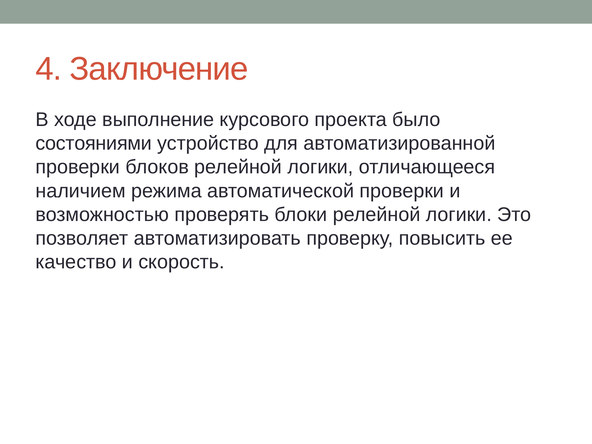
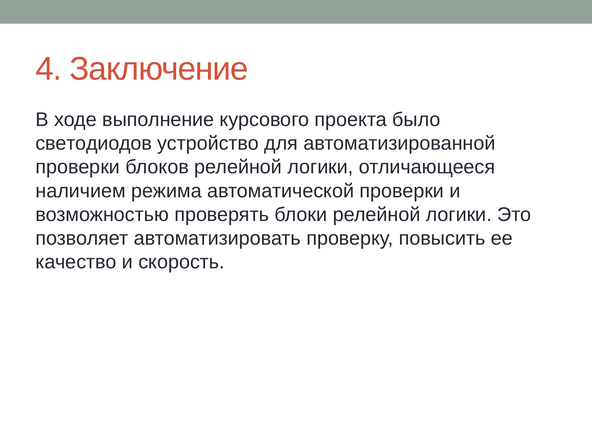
состояниями: состояниями -> светодиодов
